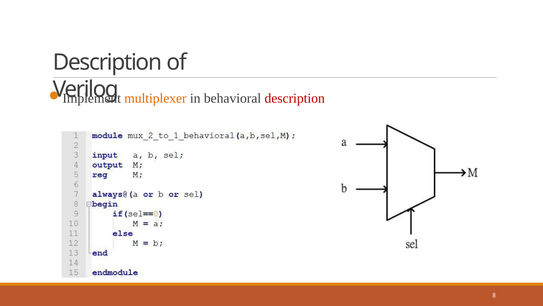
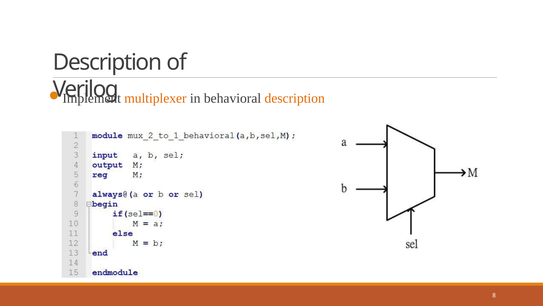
description at (295, 98) colour: red -> orange
